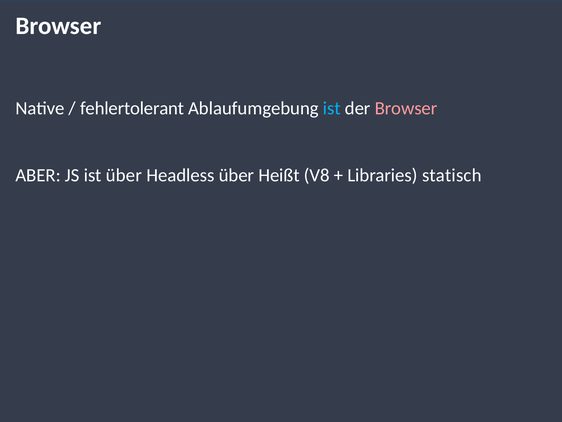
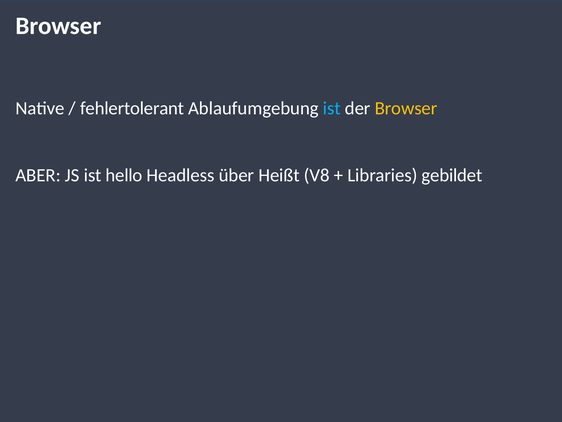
Browser at (406, 108) colour: pink -> yellow
ist über: über -> hello
statisch: statisch -> gebildet
